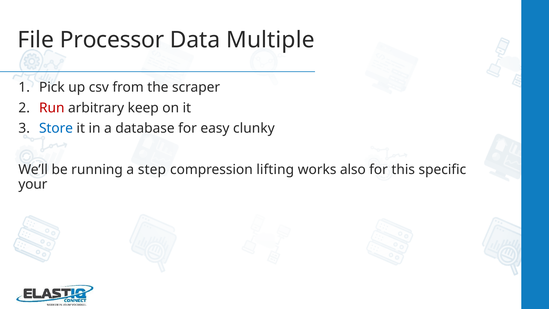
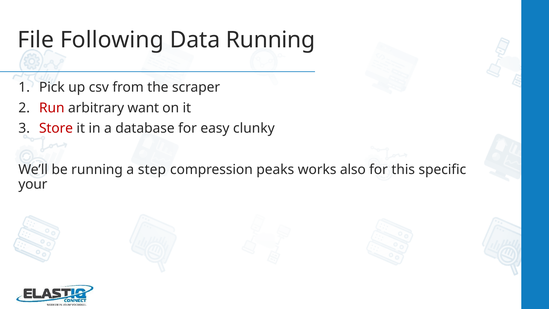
Processor: Processor -> Following
Data Multiple: Multiple -> Running
keep: keep -> want
Store colour: blue -> red
lifting: lifting -> peaks
